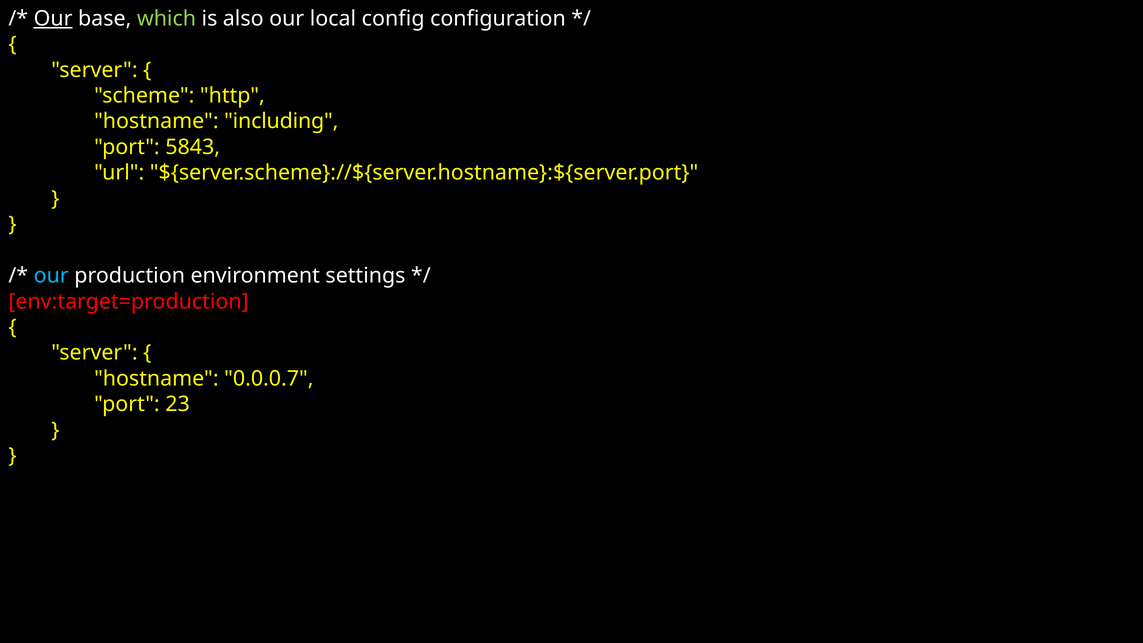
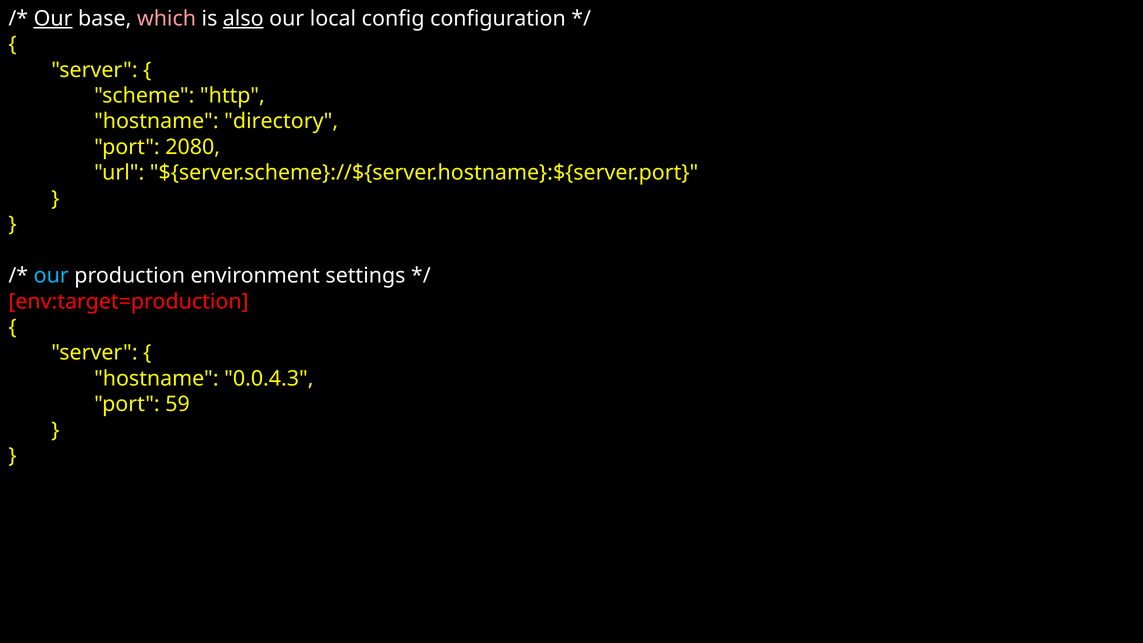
which colour: light green -> pink
also underline: none -> present
including: including -> directory
5843: 5843 -> 2080
0.0.0.7: 0.0.0.7 -> 0.0.4.3
23: 23 -> 59
